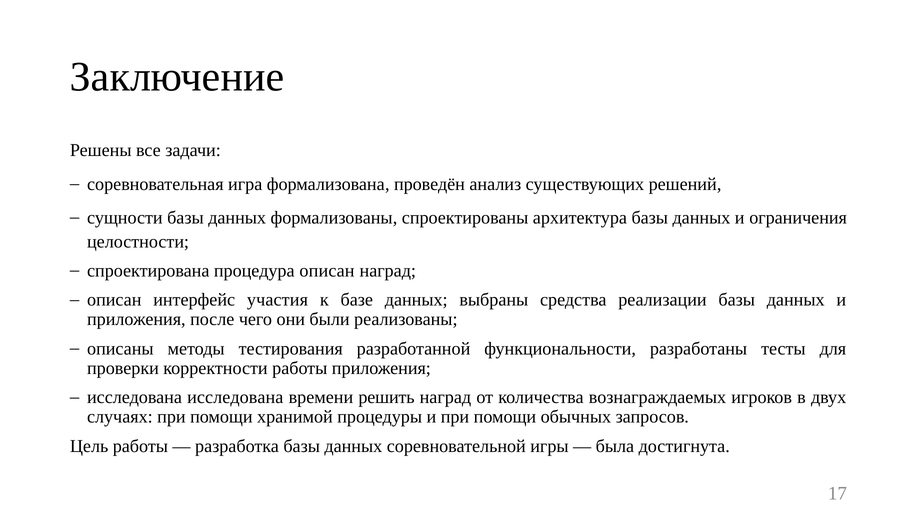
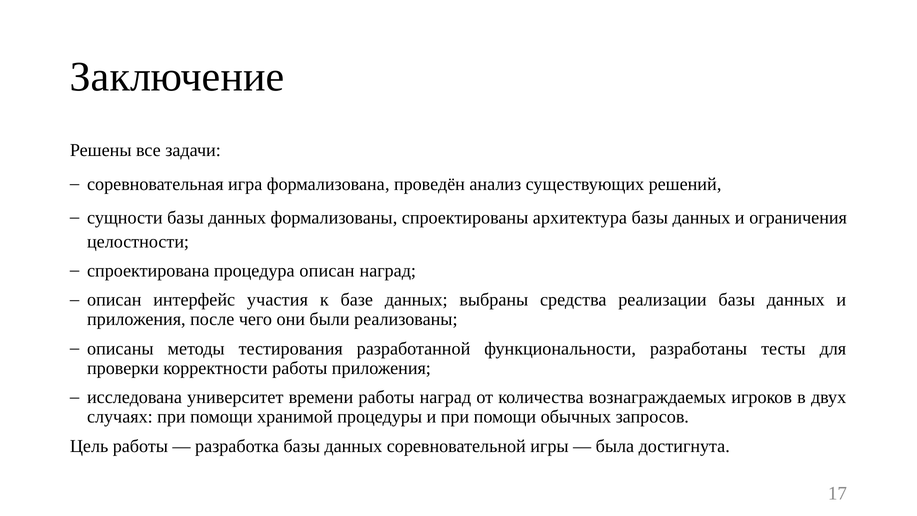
исследована исследована: исследована -> университет
времени решить: решить -> работы
